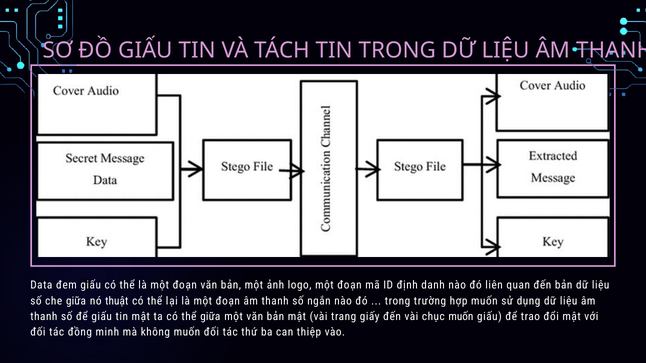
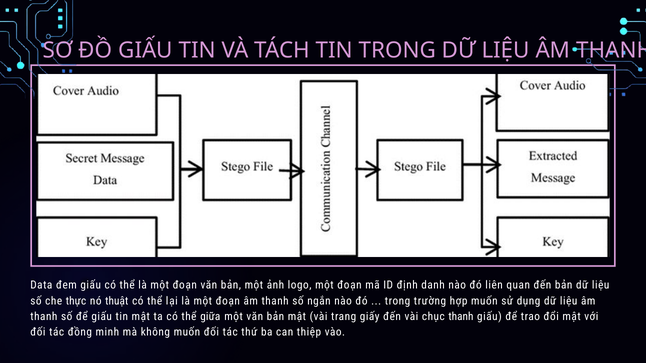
che giữa: giữa -> thực
chục muốn: muốn -> thanh
